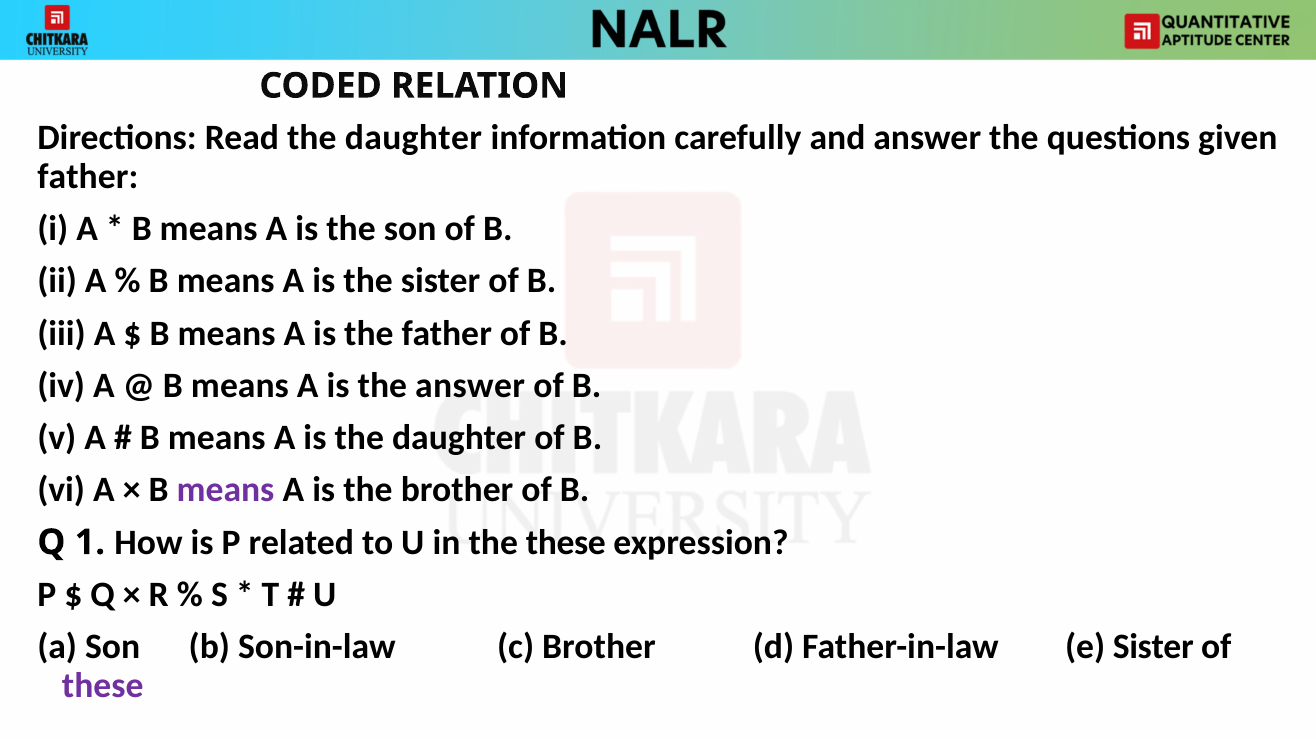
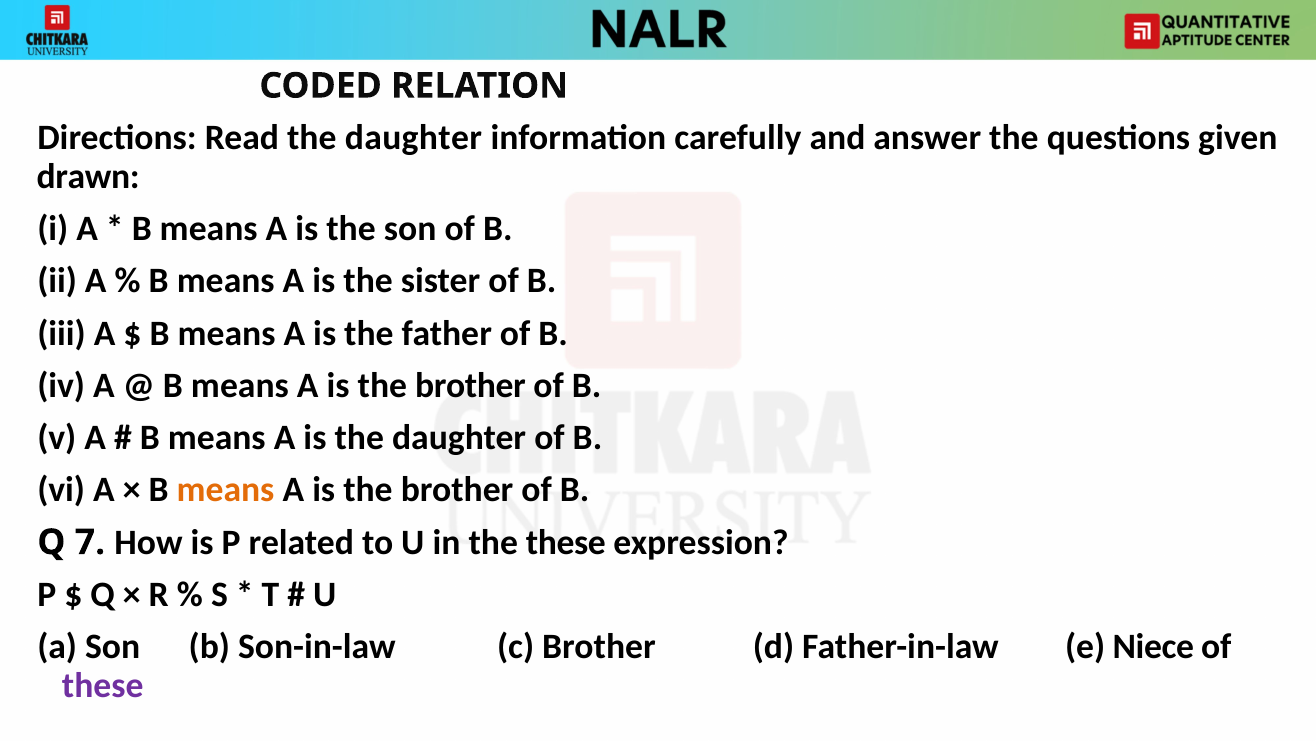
father at (88, 176): father -> drawn
answer at (470, 385): answer -> brother
means at (226, 490) colour: purple -> orange
1: 1 -> 7
e Sister: Sister -> Niece
